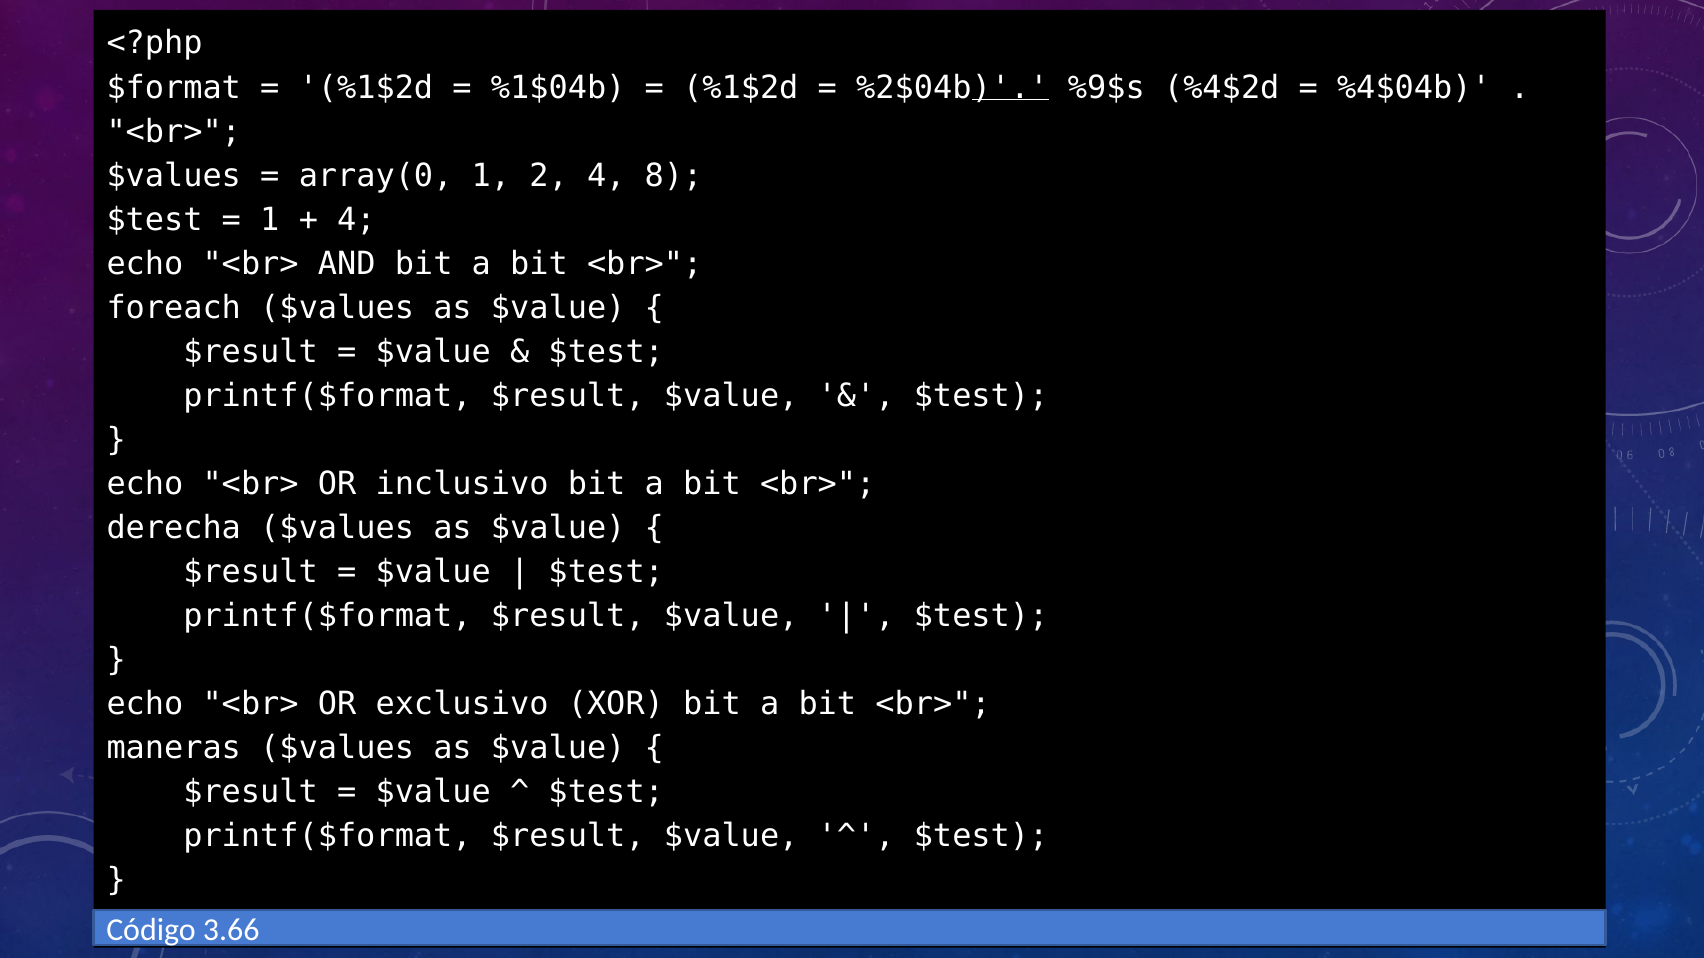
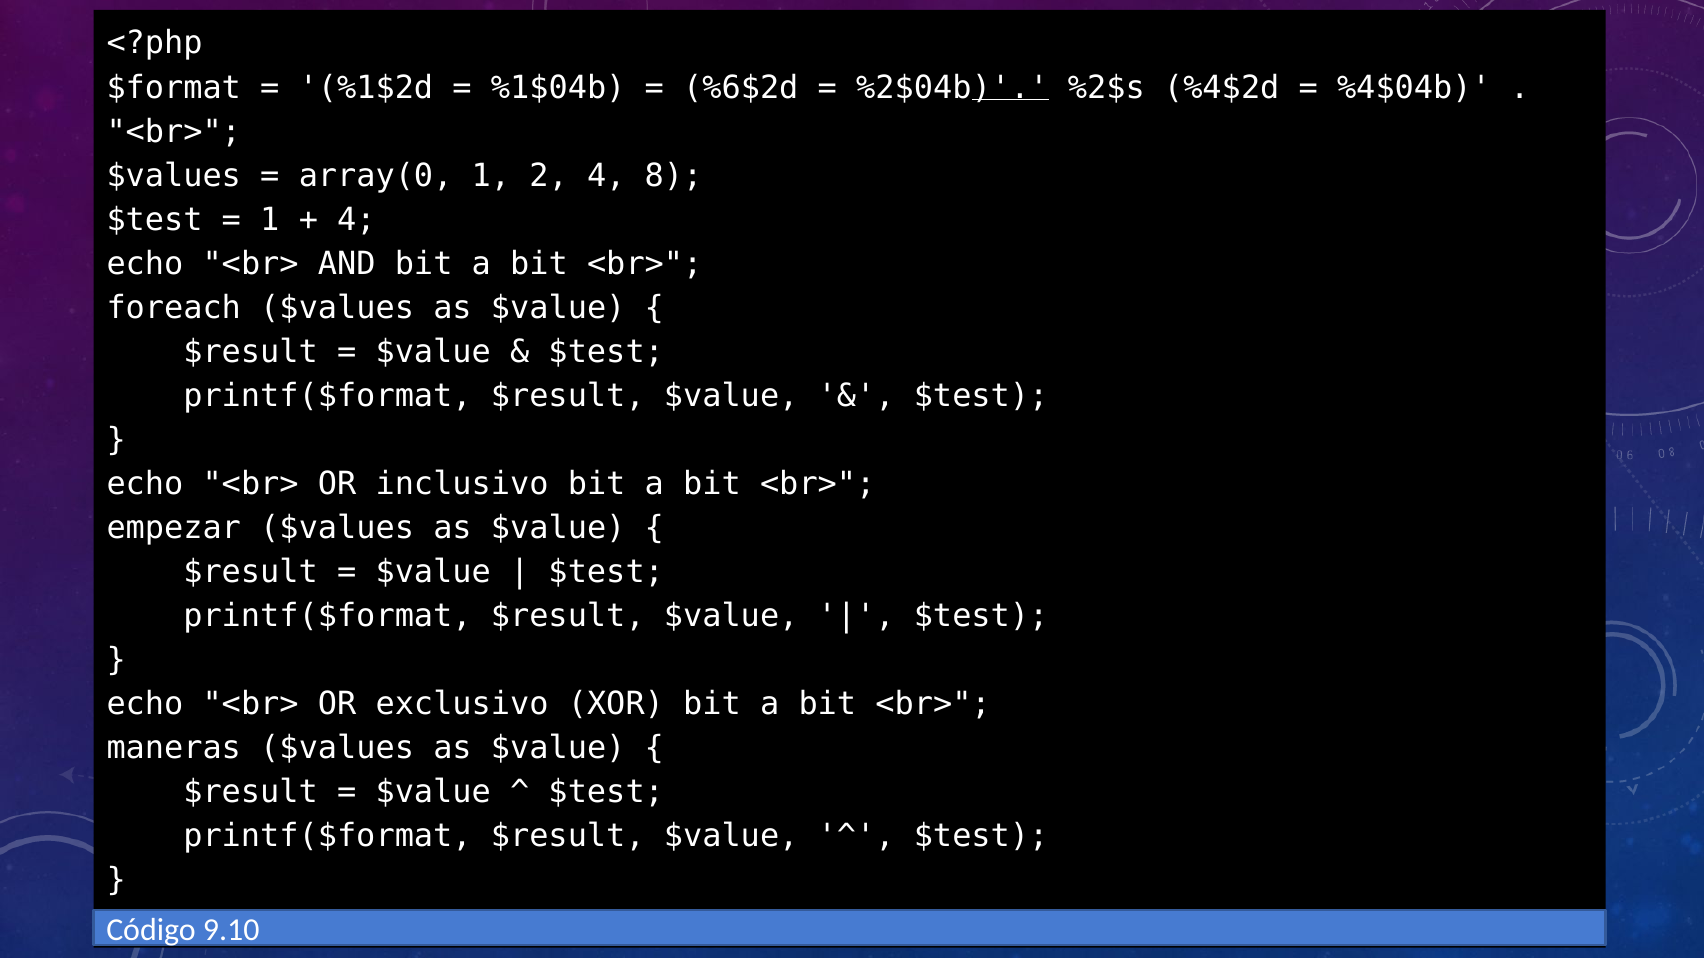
%1$2d at (741, 88): %1$2d -> %6$2d
%9$s: %9$s -> %2$s
derecha: derecha -> empezar
3.66: 3.66 -> 9.10
